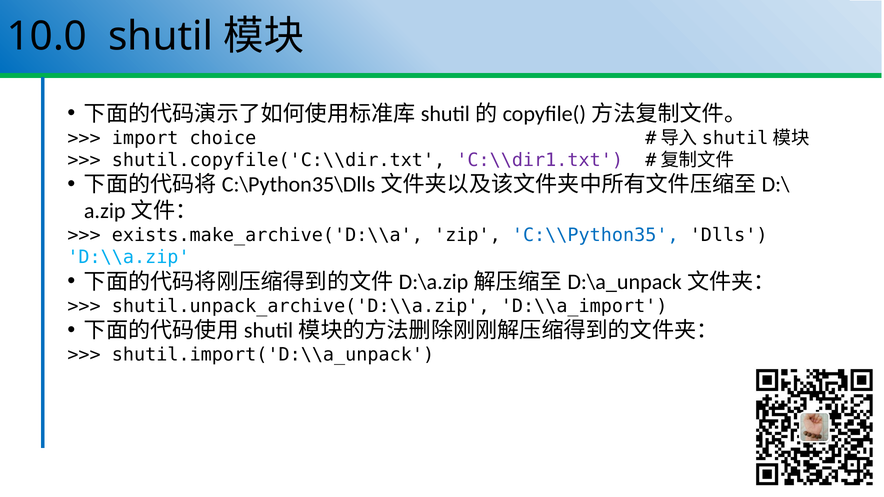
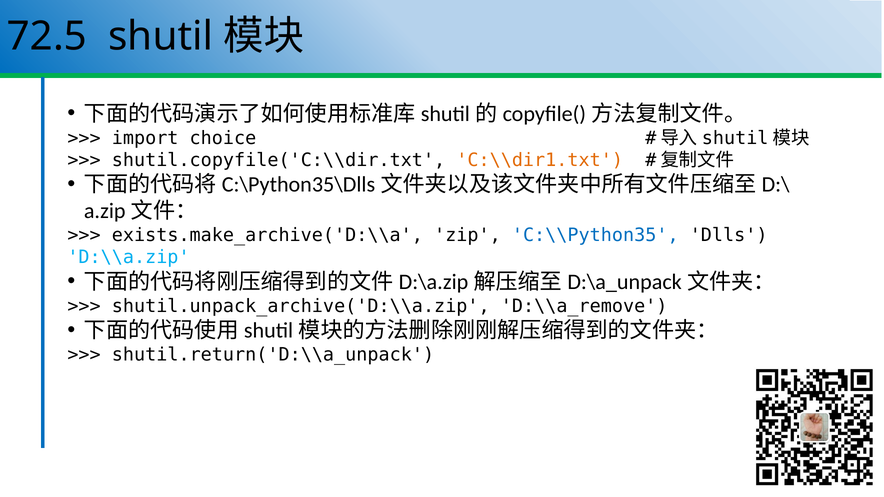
10.0: 10.0 -> 72.5
C:\\dir1.txt colour: purple -> orange
D:\\a_import: D:\\a_import -> D:\\a_remove
shutil.import('D:\\a_unpack: shutil.import('D:\\a_unpack -> shutil.return('D:\\a_unpack
